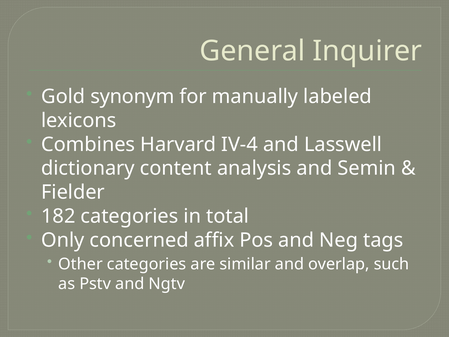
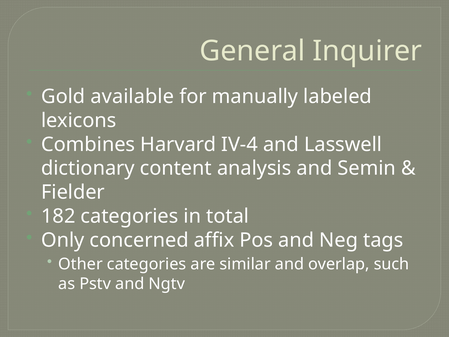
synonym: synonym -> available
